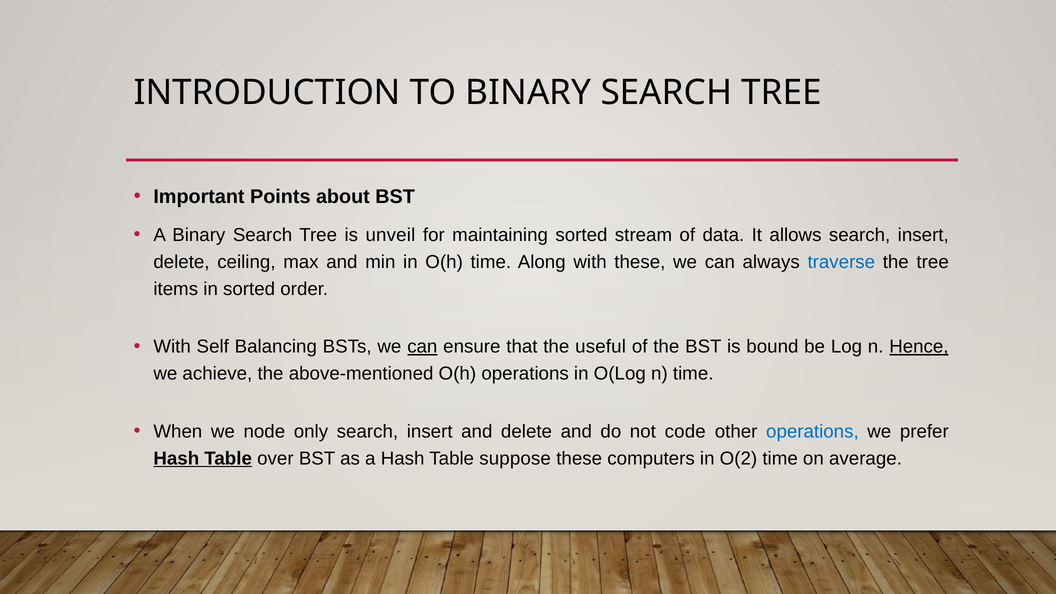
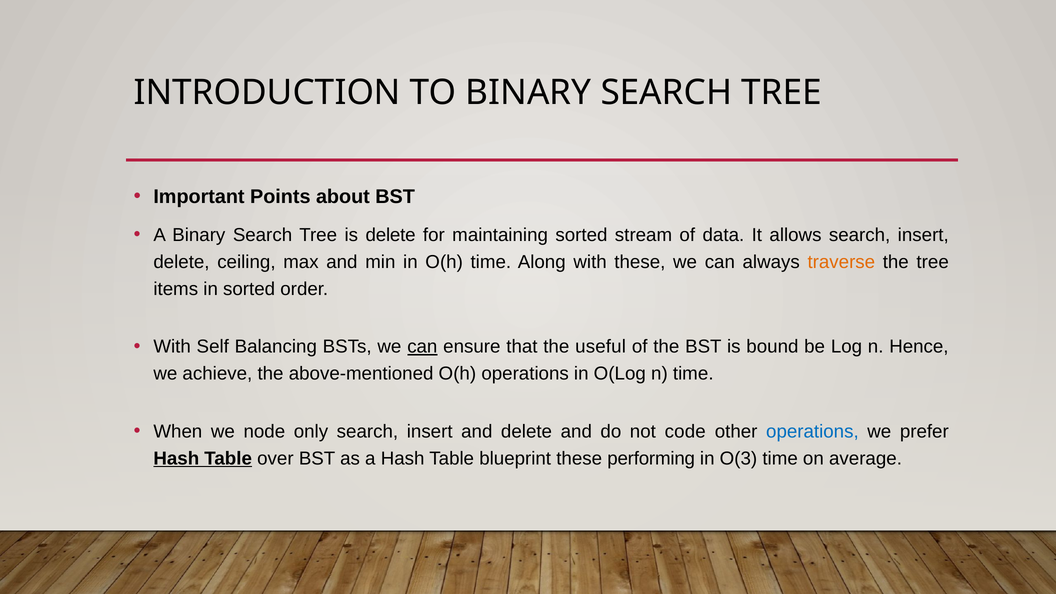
is unveil: unveil -> delete
traverse colour: blue -> orange
Hence underline: present -> none
suppose: suppose -> blueprint
computers: computers -> performing
O(2: O(2 -> O(3
